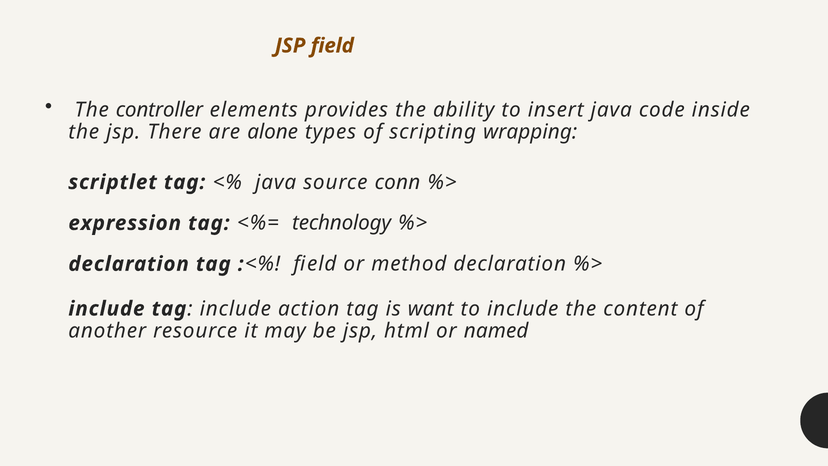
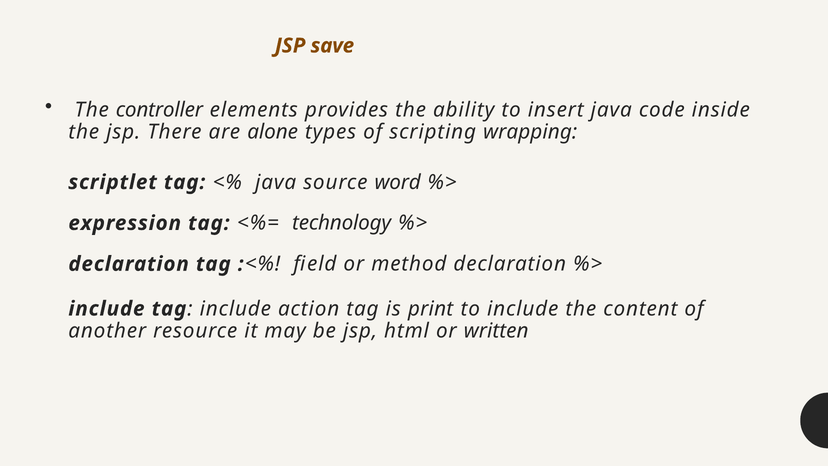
JSP field: field -> save
conn: conn -> word
want: want -> print
named: named -> written
